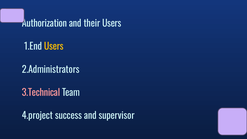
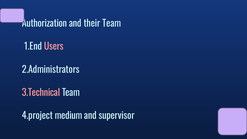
their Users: Users -> Team
Users at (54, 47) colour: yellow -> pink
success: success -> medium
